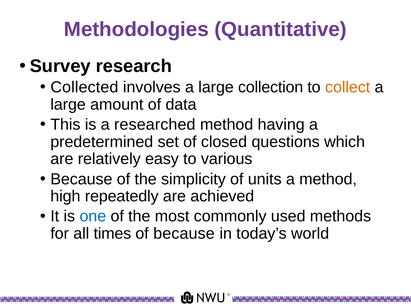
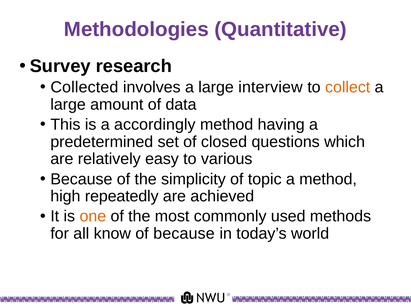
collection: collection -> interview
researched: researched -> accordingly
units: units -> topic
one colour: blue -> orange
times: times -> know
